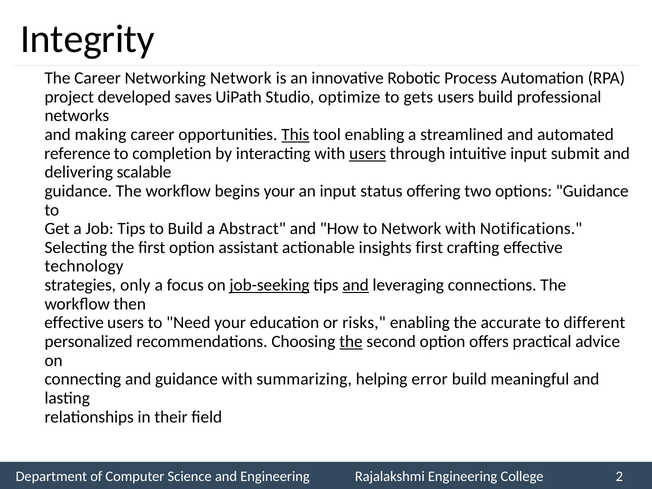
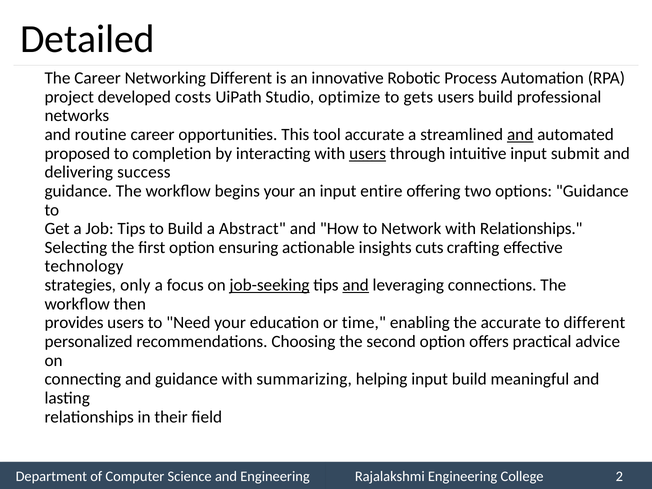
Integrity: Integrity -> Detailed
Networking Network: Network -> Different
saves: saves -> costs
making: making -> routine
This underline: present -> none
tool enabling: enabling -> accurate
and at (520, 135) underline: none -> present
reference: reference -> proposed
scalable: scalable -> success
status: status -> entire
with Notifications: Notifications -> Relationships
assistant: assistant -> ensuring
insights first: first -> cuts
effective at (74, 323): effective -> provides
risks: risks -> time
the at (351, 342) underline: present -> none
helping error: error -> input
